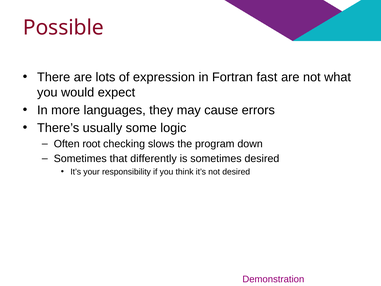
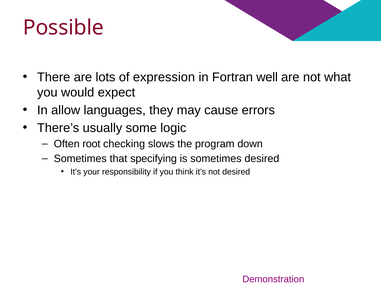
fast: fast -> well
more: more -> allow
differently: differently -> specifying
